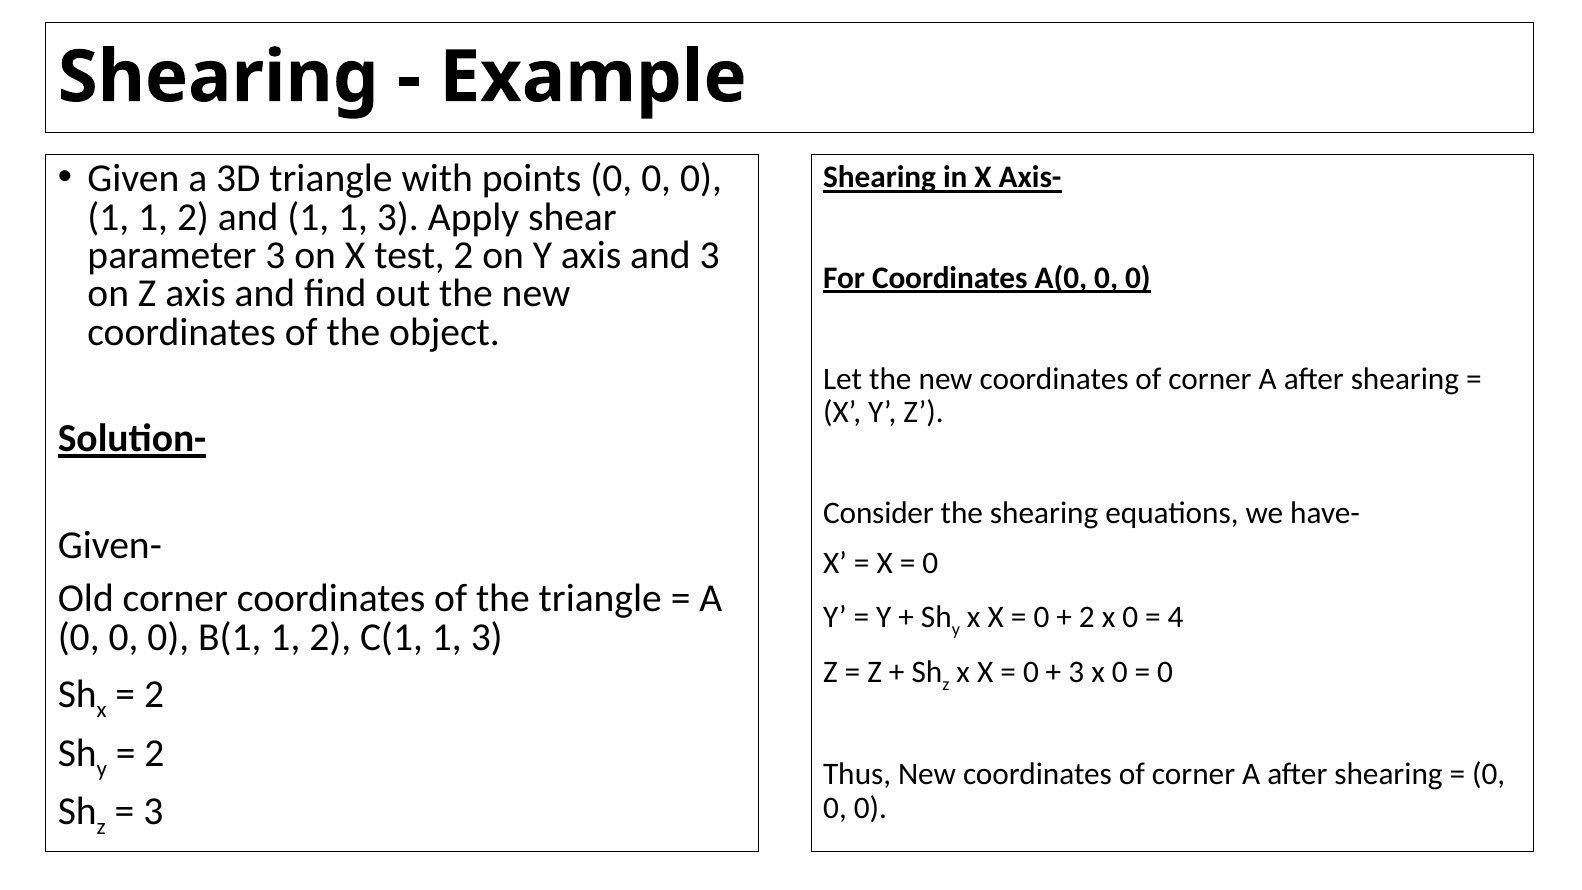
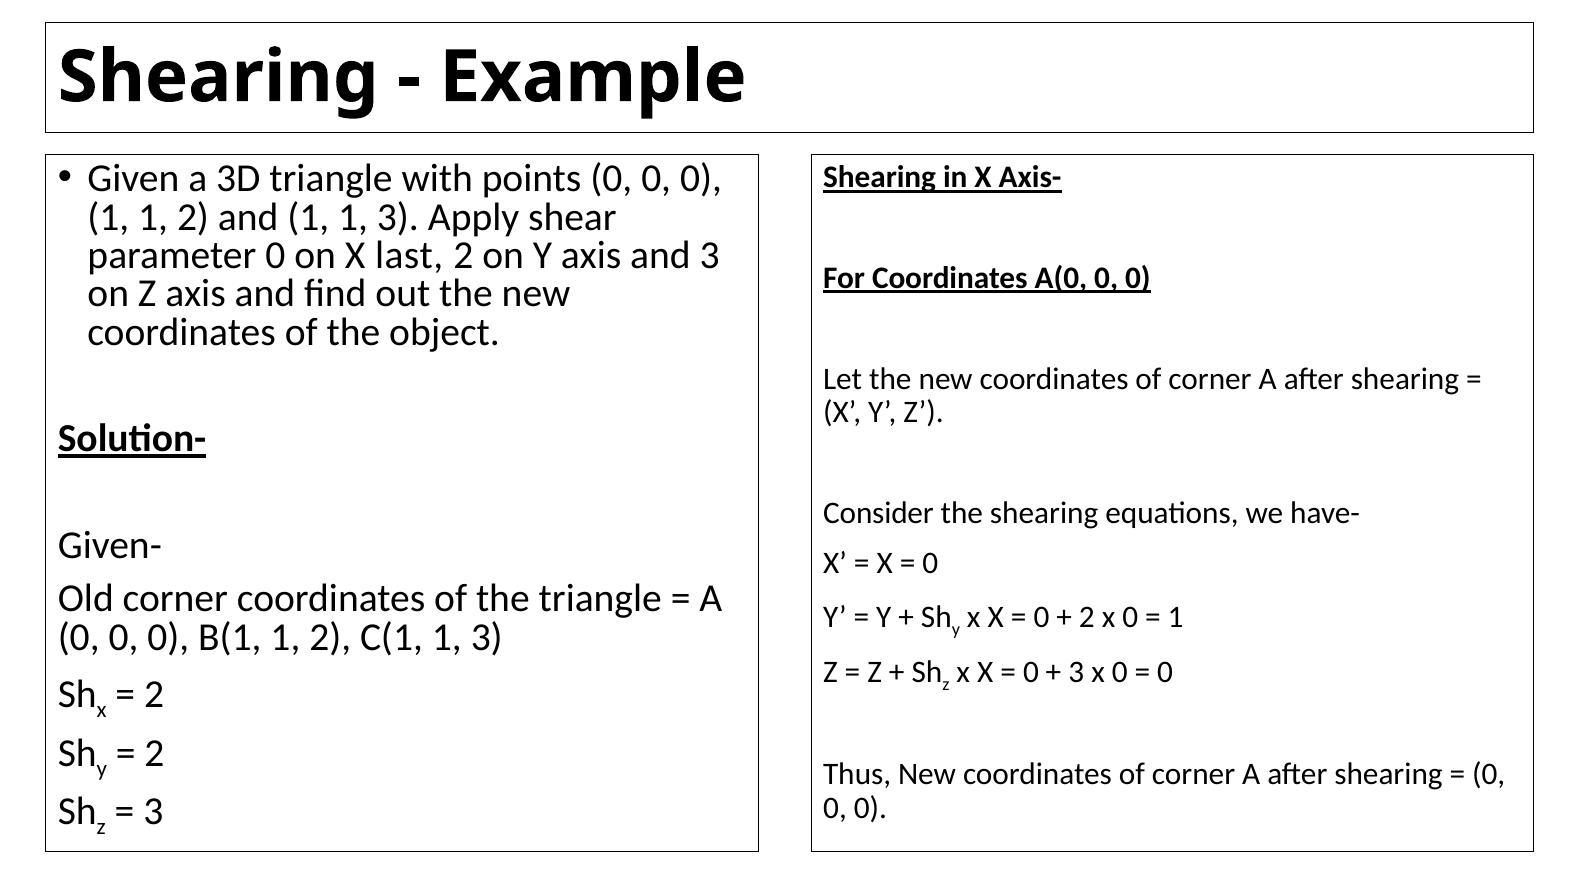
parameter 3: 3 -> 0
test: test -> last
4 at (1176, 618): 4 -> 1
